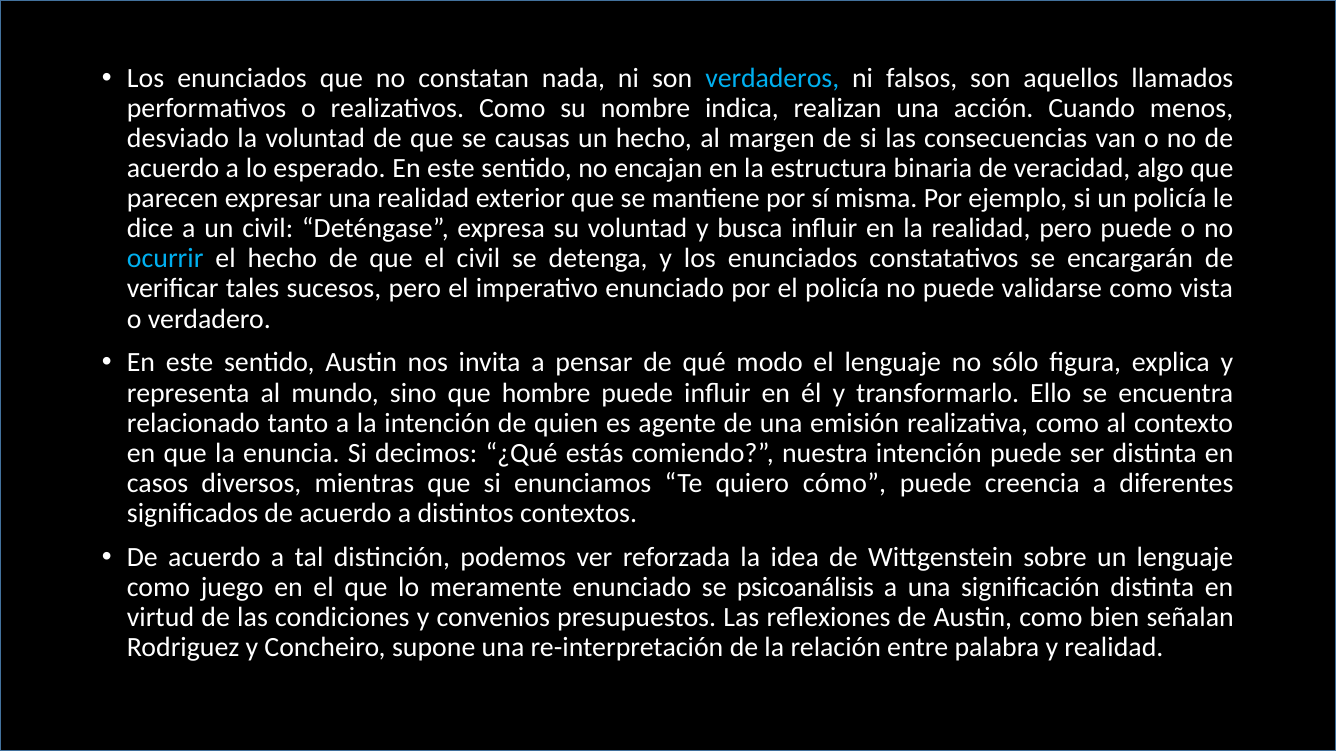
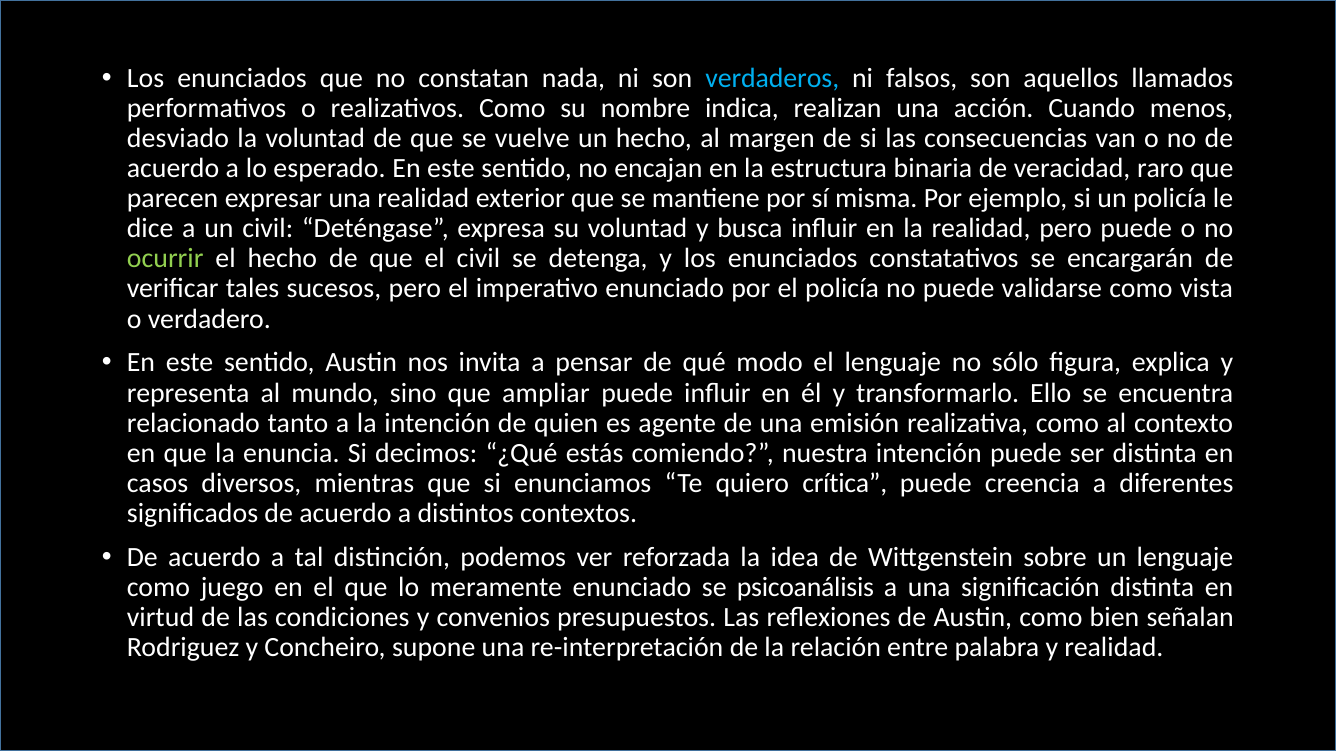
causas: causas -> vuelve
algo: algo -> raro
ocurrir colour: light blue -> light green
hombre: hombre -> ampliar
cómo: cómo -> crítica
